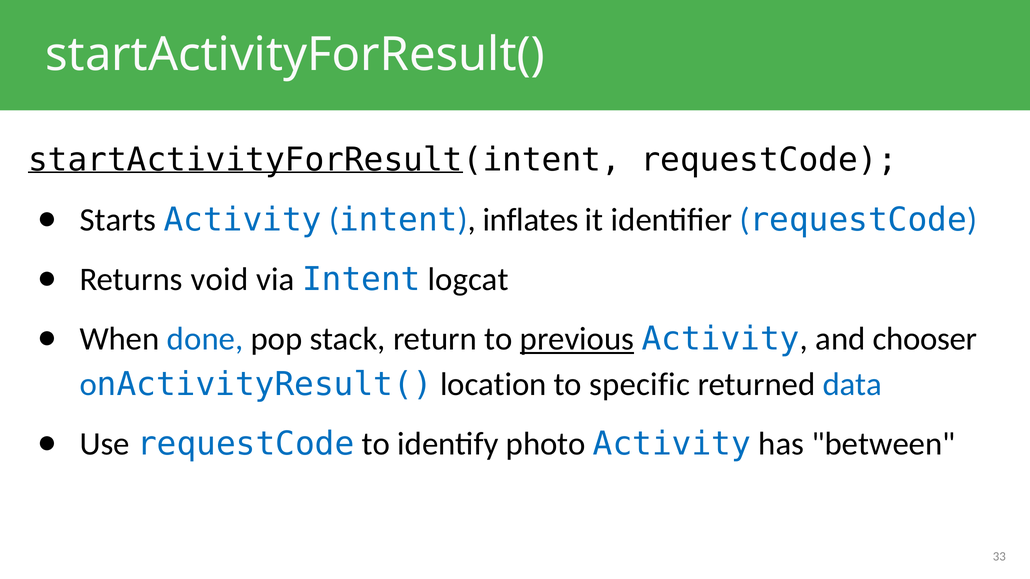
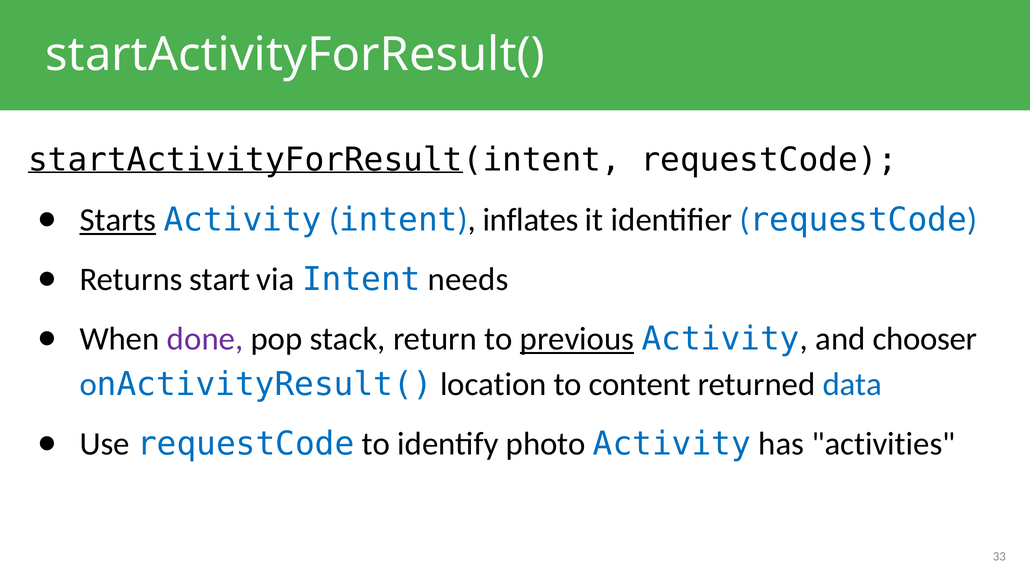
Starts underline: none -> present
void: void -> start
logcat: logcat -> needs
done colour: blue -> purple
specific: specific -> content
between: between -> activities
